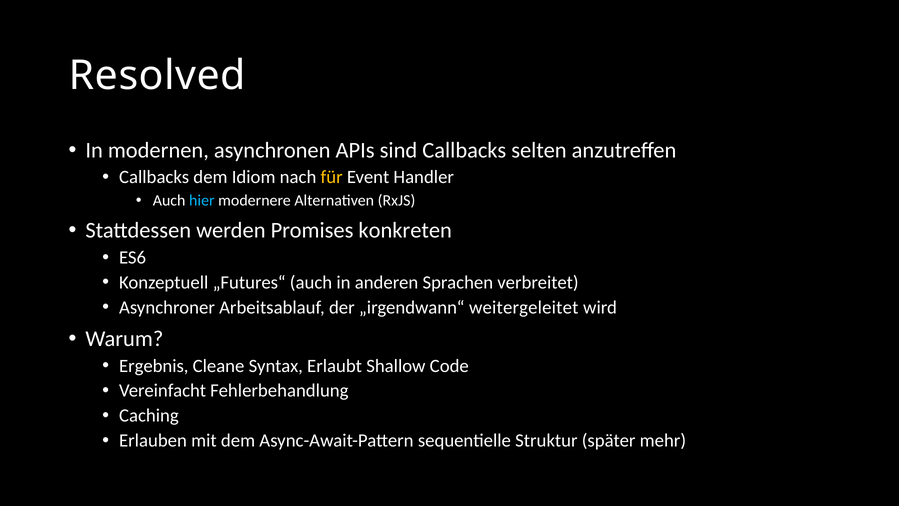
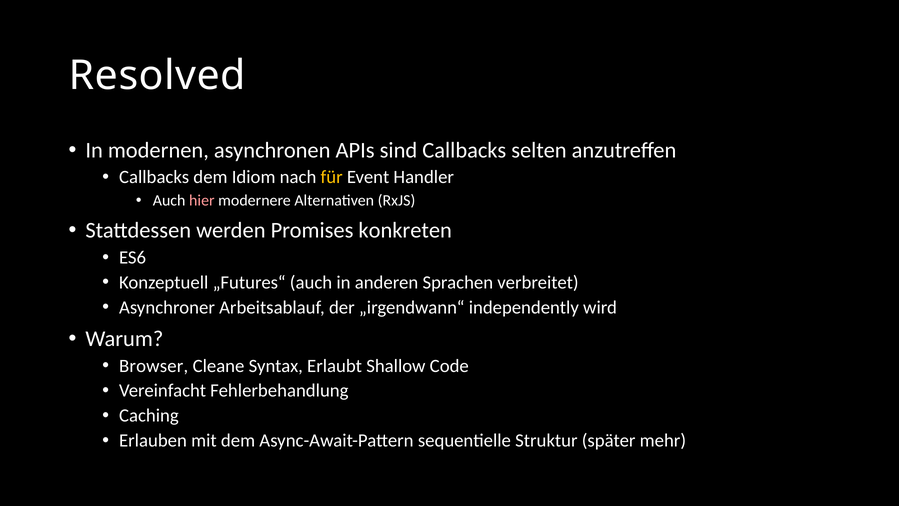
hier colour: light blue -> pink
weitergeleitet: weitergeleitet -> independently
Ergebnis: Ergebnis -> Browser
